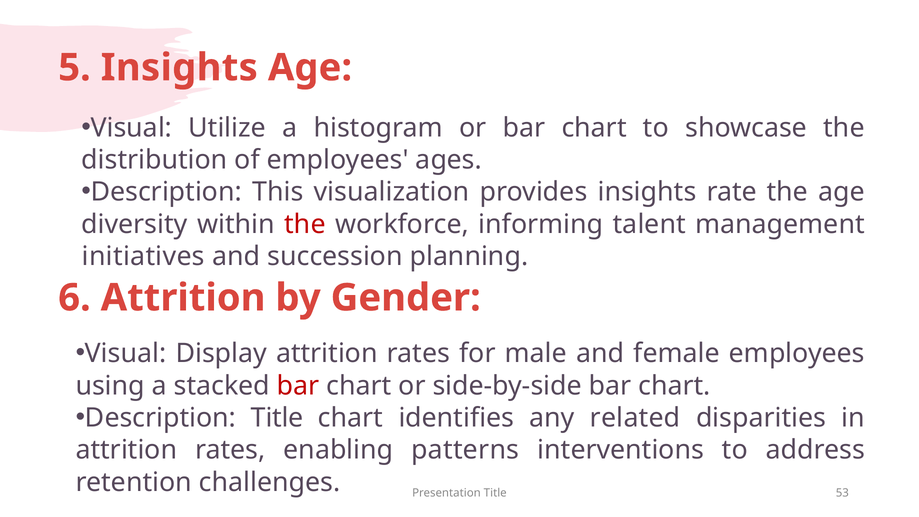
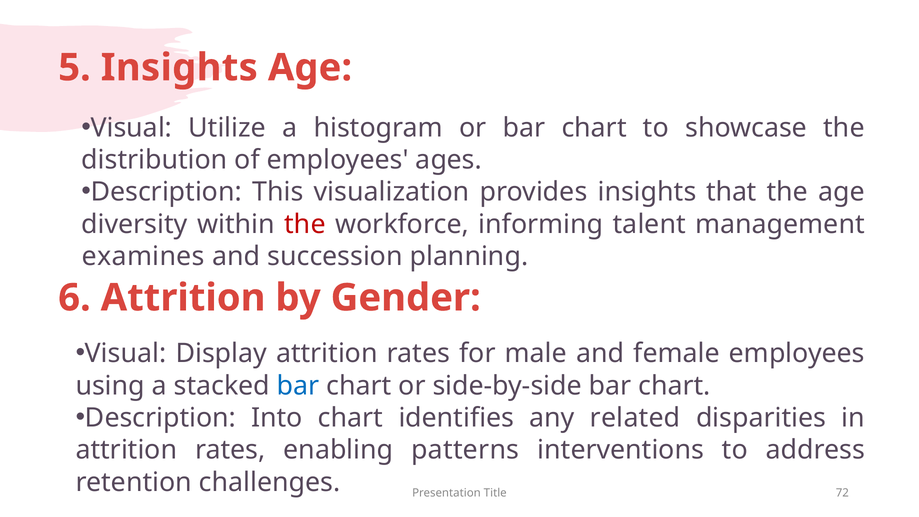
rate: rate -> that
initiatives: initiatives -> examines
bar at (298, 386) colour: red -> blue
Description Title: Title -> Into
53: 53 -> 72
